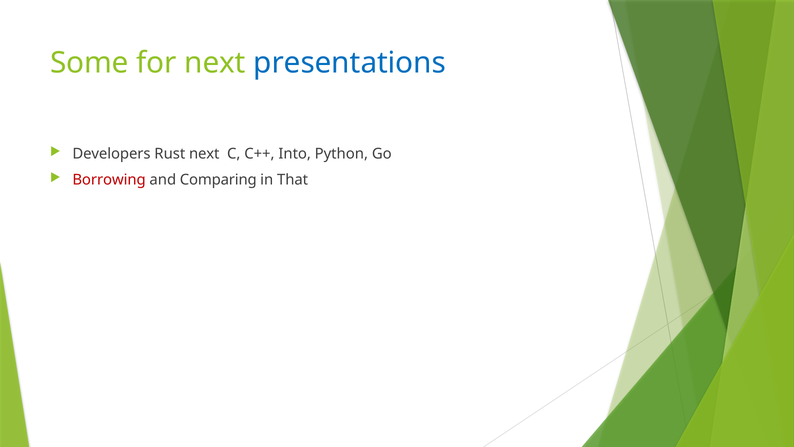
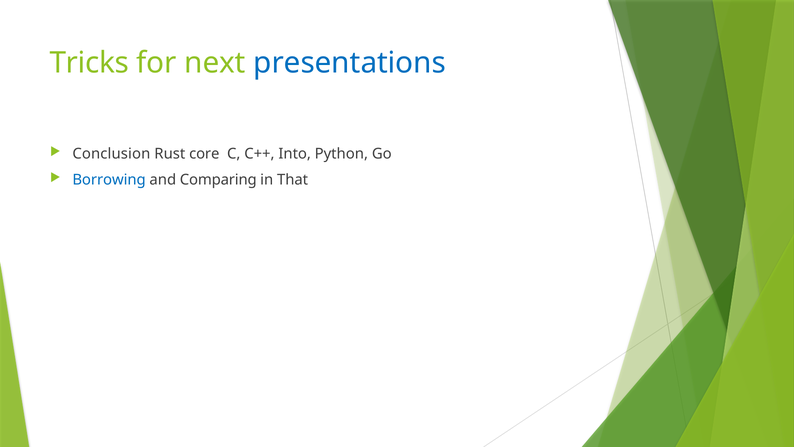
Some: Some -> Tricks
Developers: Developers -> Conclusion
Rust next: next -> core
Borrowing colour: red -> blue
